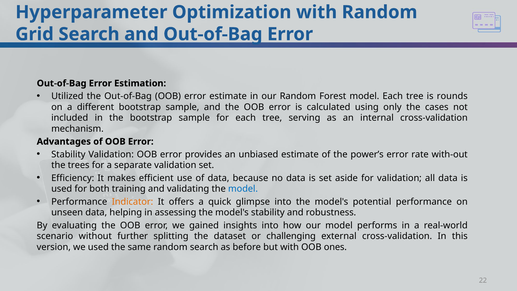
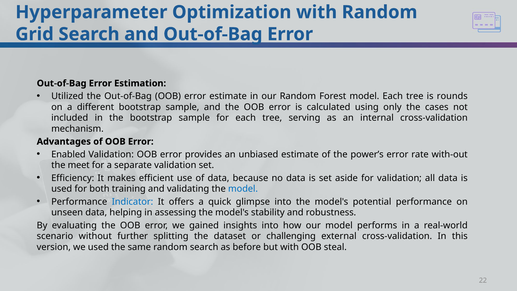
Stability at (68, 154): Stability -> Enabled
trees: trees -> meet
Indicator colour: orange -> blue
ones: ones -> steal
